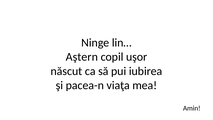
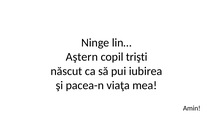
uşor: uşor -> trişti
